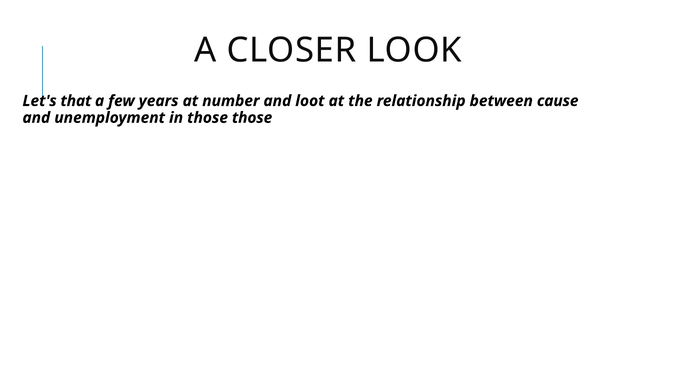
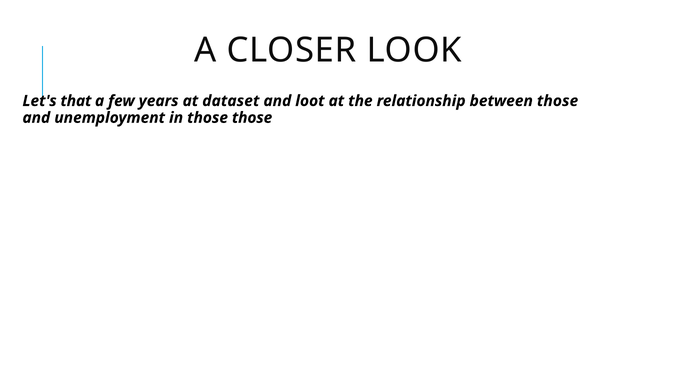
number: number -> dataset
between cause: cause -> those
